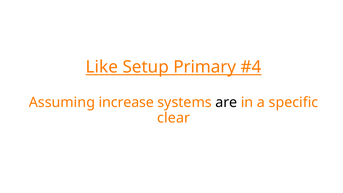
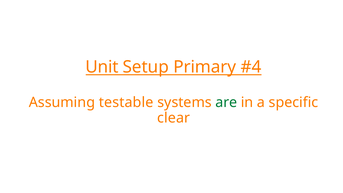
Like: Like -> Unit
increase: increase -> testable
are colour: black -> green
